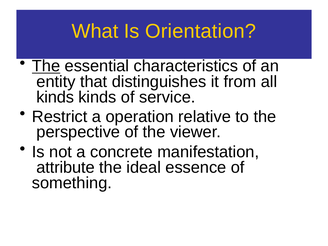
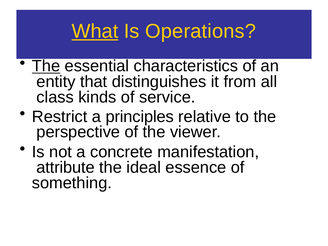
What underline: none -> present
Orientation: Orientation -> Operations
kinds at (55, 97): kinds -> class
operation: operation -> principles
